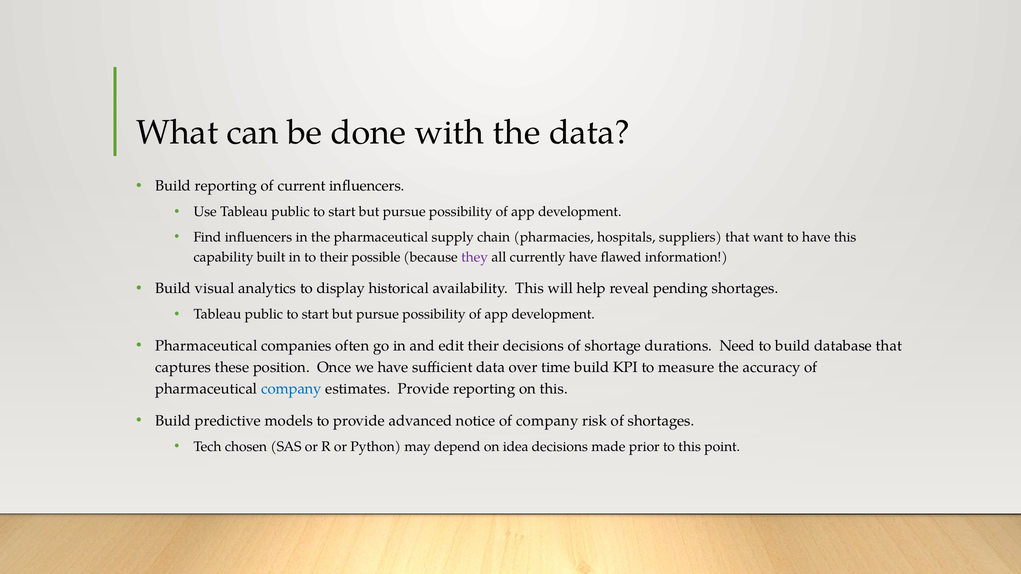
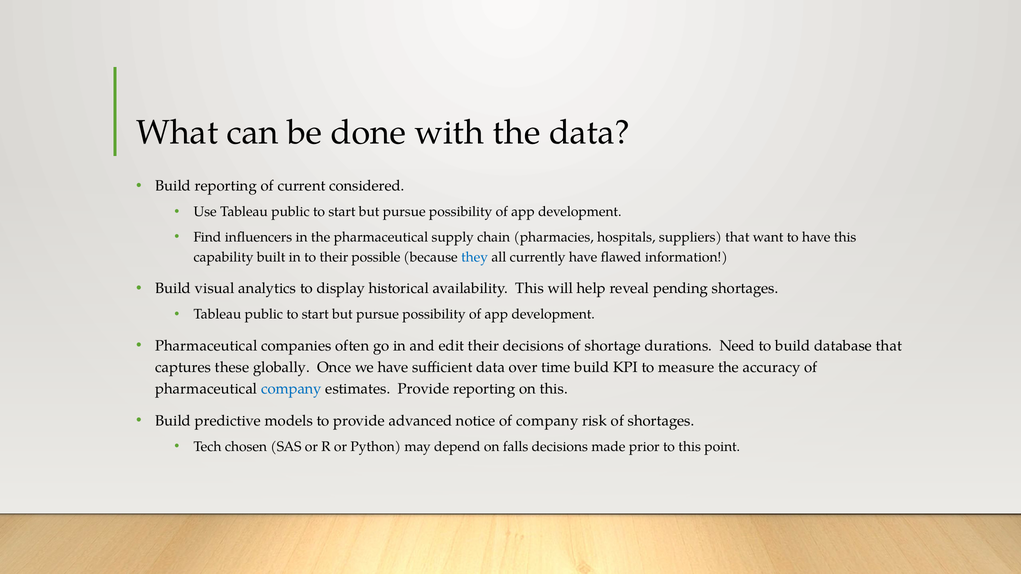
current influencers: influencers -> considered
they colour: purple -> blue
position: position -> globally
idea: idea -> falls
